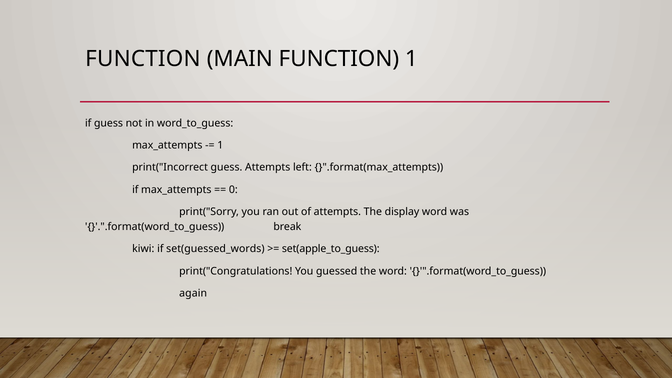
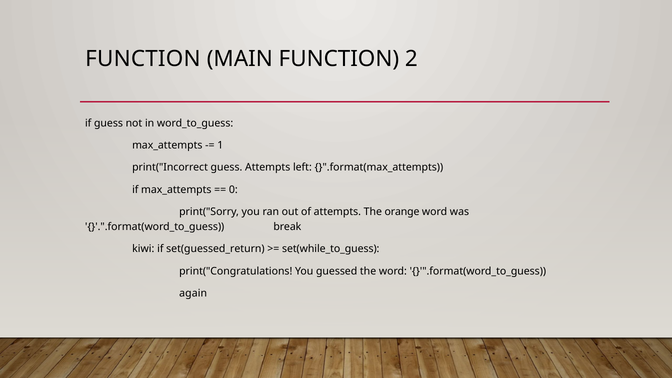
FUNCTION 1: 1 -> 2
display: display -> orange
set(guessed_words: set(guessed_words -> set(guessed_return
set(apple_to_guess: set(apple_to_guess -> set(while_to_guess
